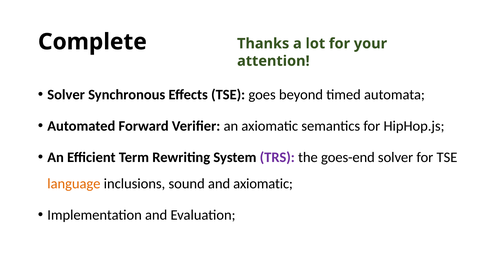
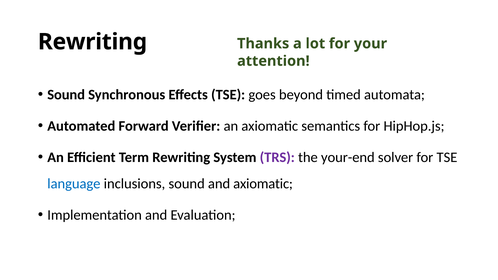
Complete at (92, 42): Complete -> Rewriting
Solver at (66, 95): Solver -> Sound
goes-end: goes-end -> your-end
language colour: orange -> blue
